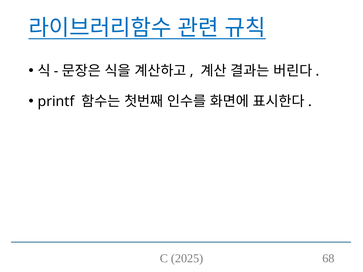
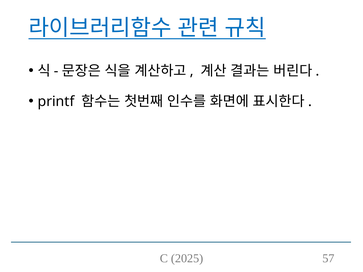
68: 68 -> 57
